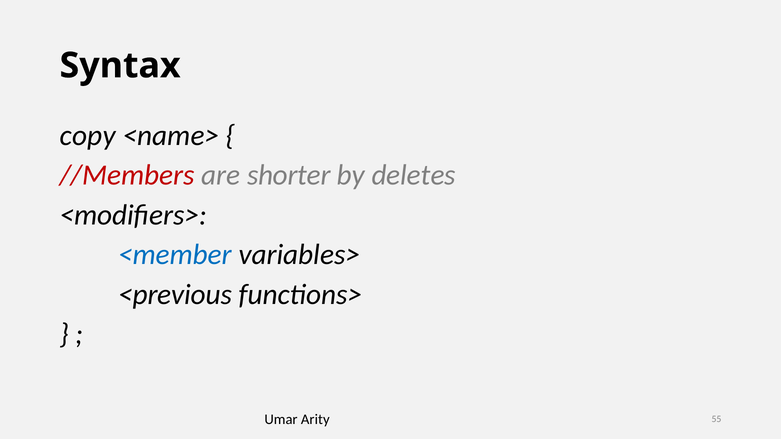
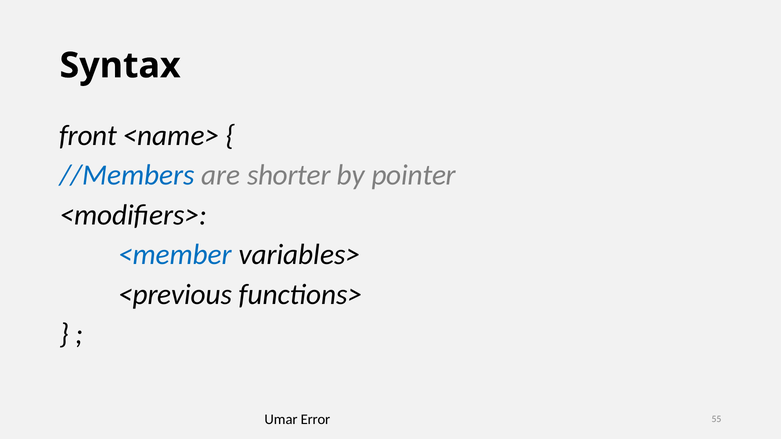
copy: copy -> front
//Members colour: red -> blue
deletes: deletes -> pointer
Arity: Arity -> Error
